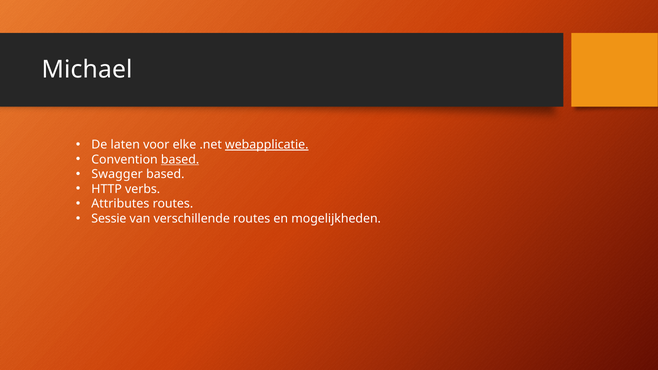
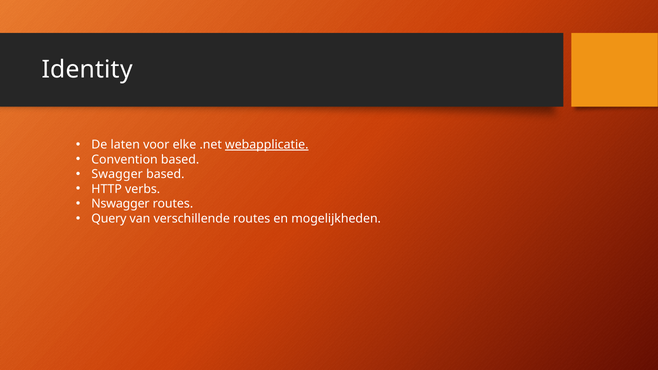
Michael: Michael -> Identity
based at (180, 160) underline: present -> none
Attributes: Attributes -> Nswagger
Sessie: Sessie -> Query
